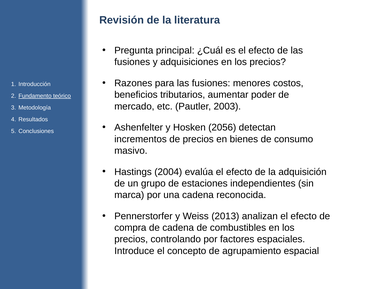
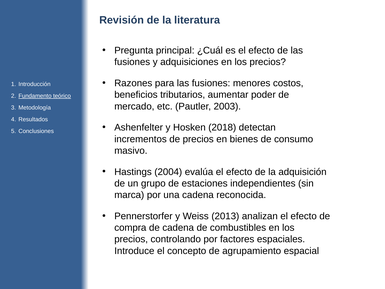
2056: 2056 -> 2018
